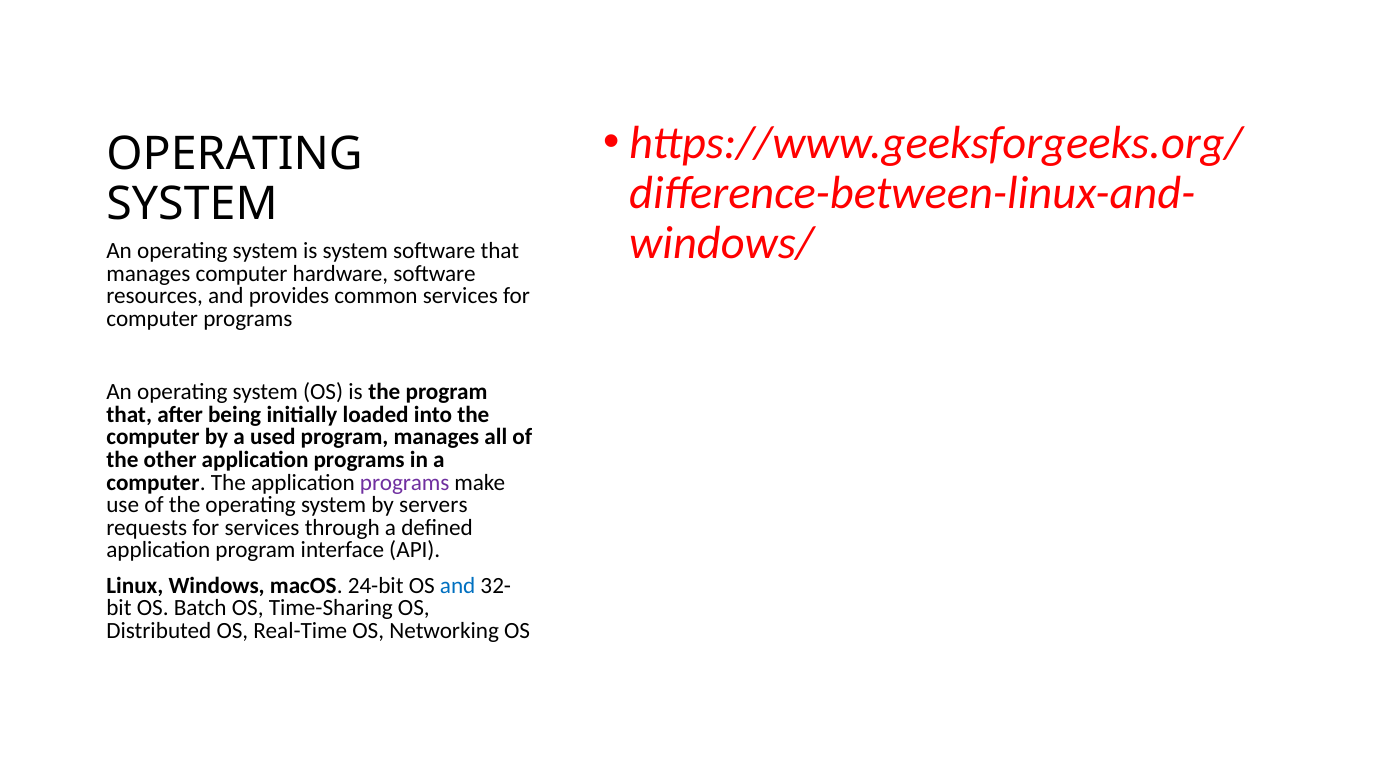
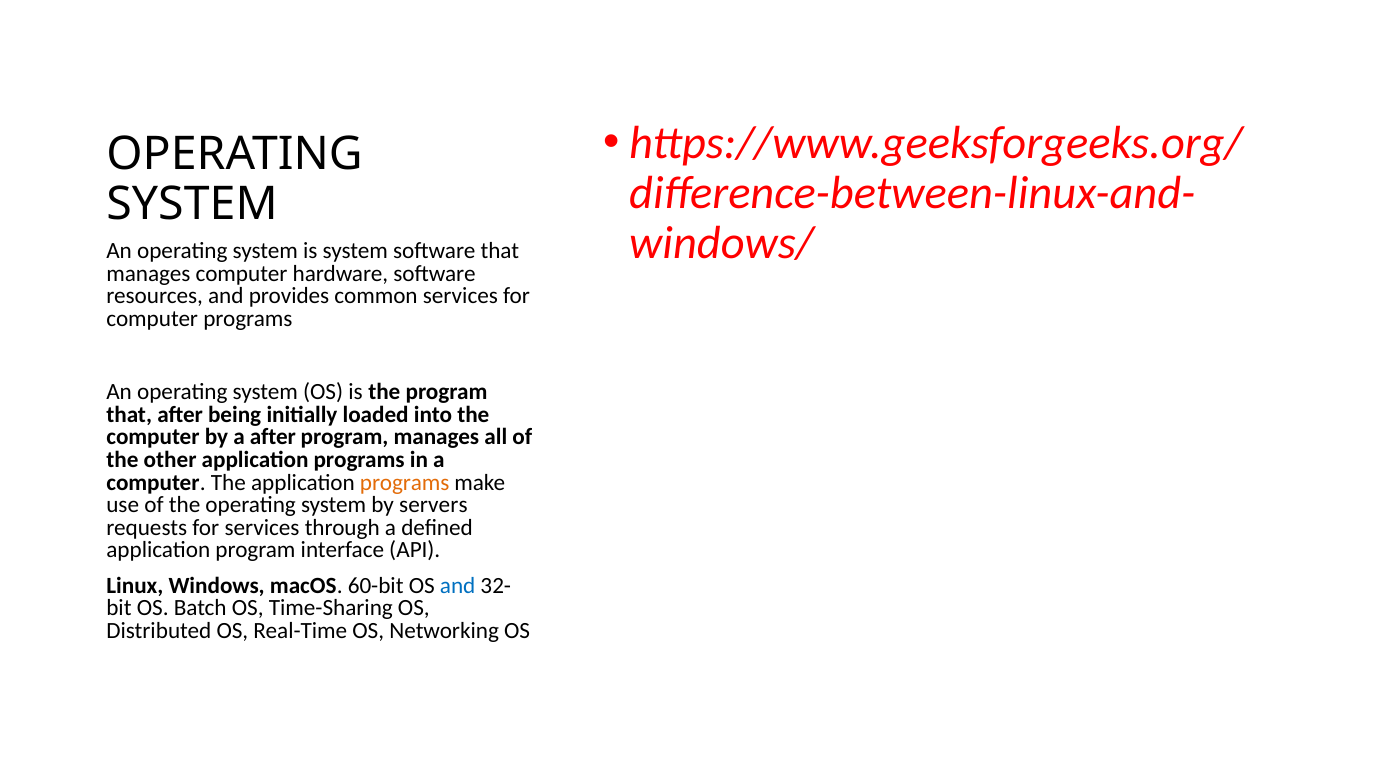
a used: used -> after
programs at (405, 482) colour: purple -> orange
24-bit: 24-bit -> 60-bit
